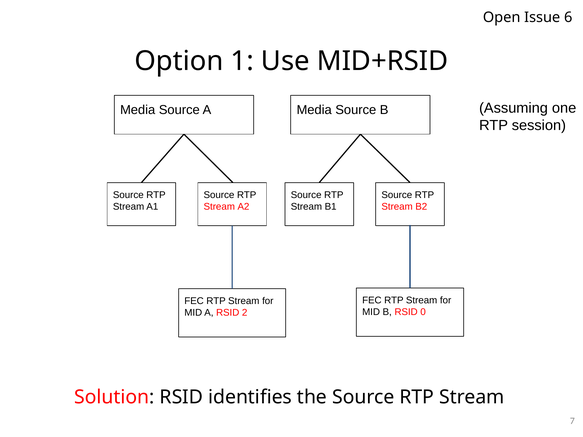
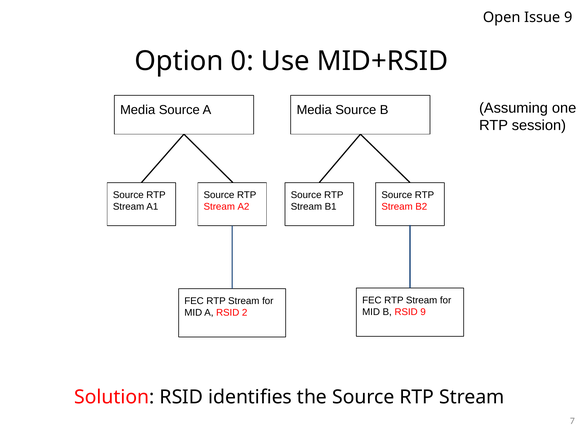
Issue 6: 6 -> 9
1: 1 -> 0
RSID 0: 0 -> 9
